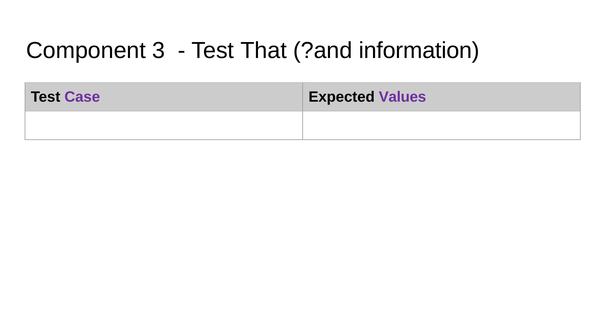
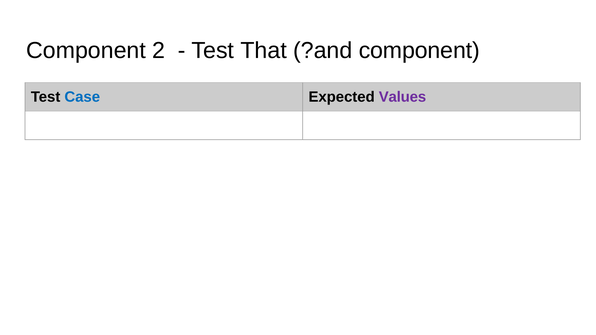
3: 3 -> 2
?and information: information -> component
Case colour: purple -> blue
